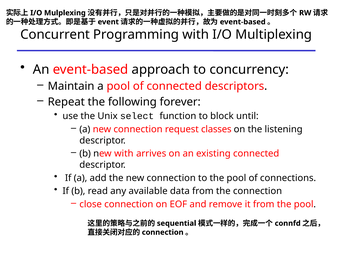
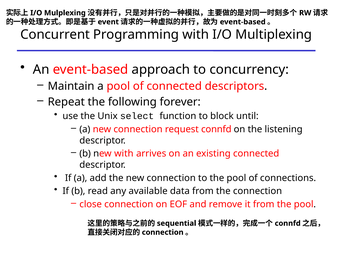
request classes: classes -> connfd
